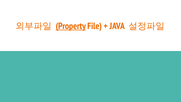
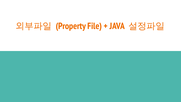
Property underline: present -> none
